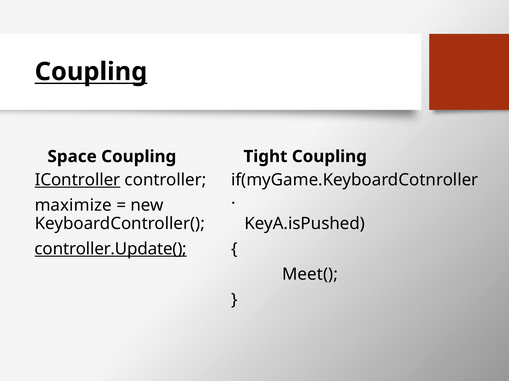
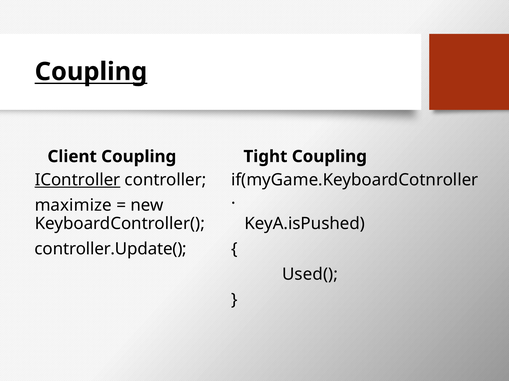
Space: Space -> Client
controller.Update( underline: present -> none
Meet(: Meet( -> Used(
